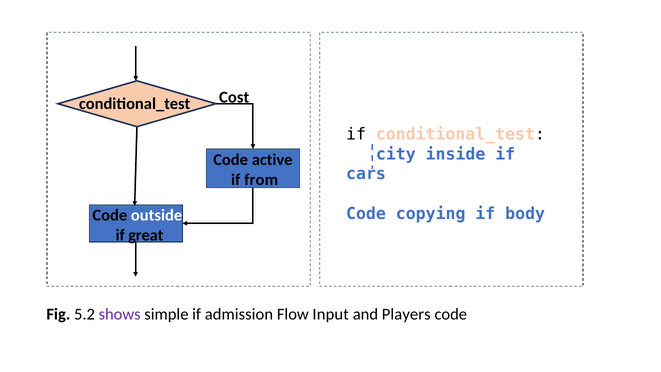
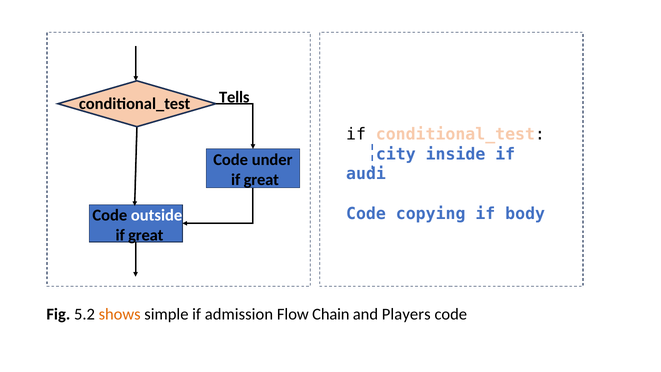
Cost: Cost -> Tells
active: active -> under
cars: cars -> audi
from at (261, 180): from -> great
shows colour: purple -> orange
Input: Input -> Chain
